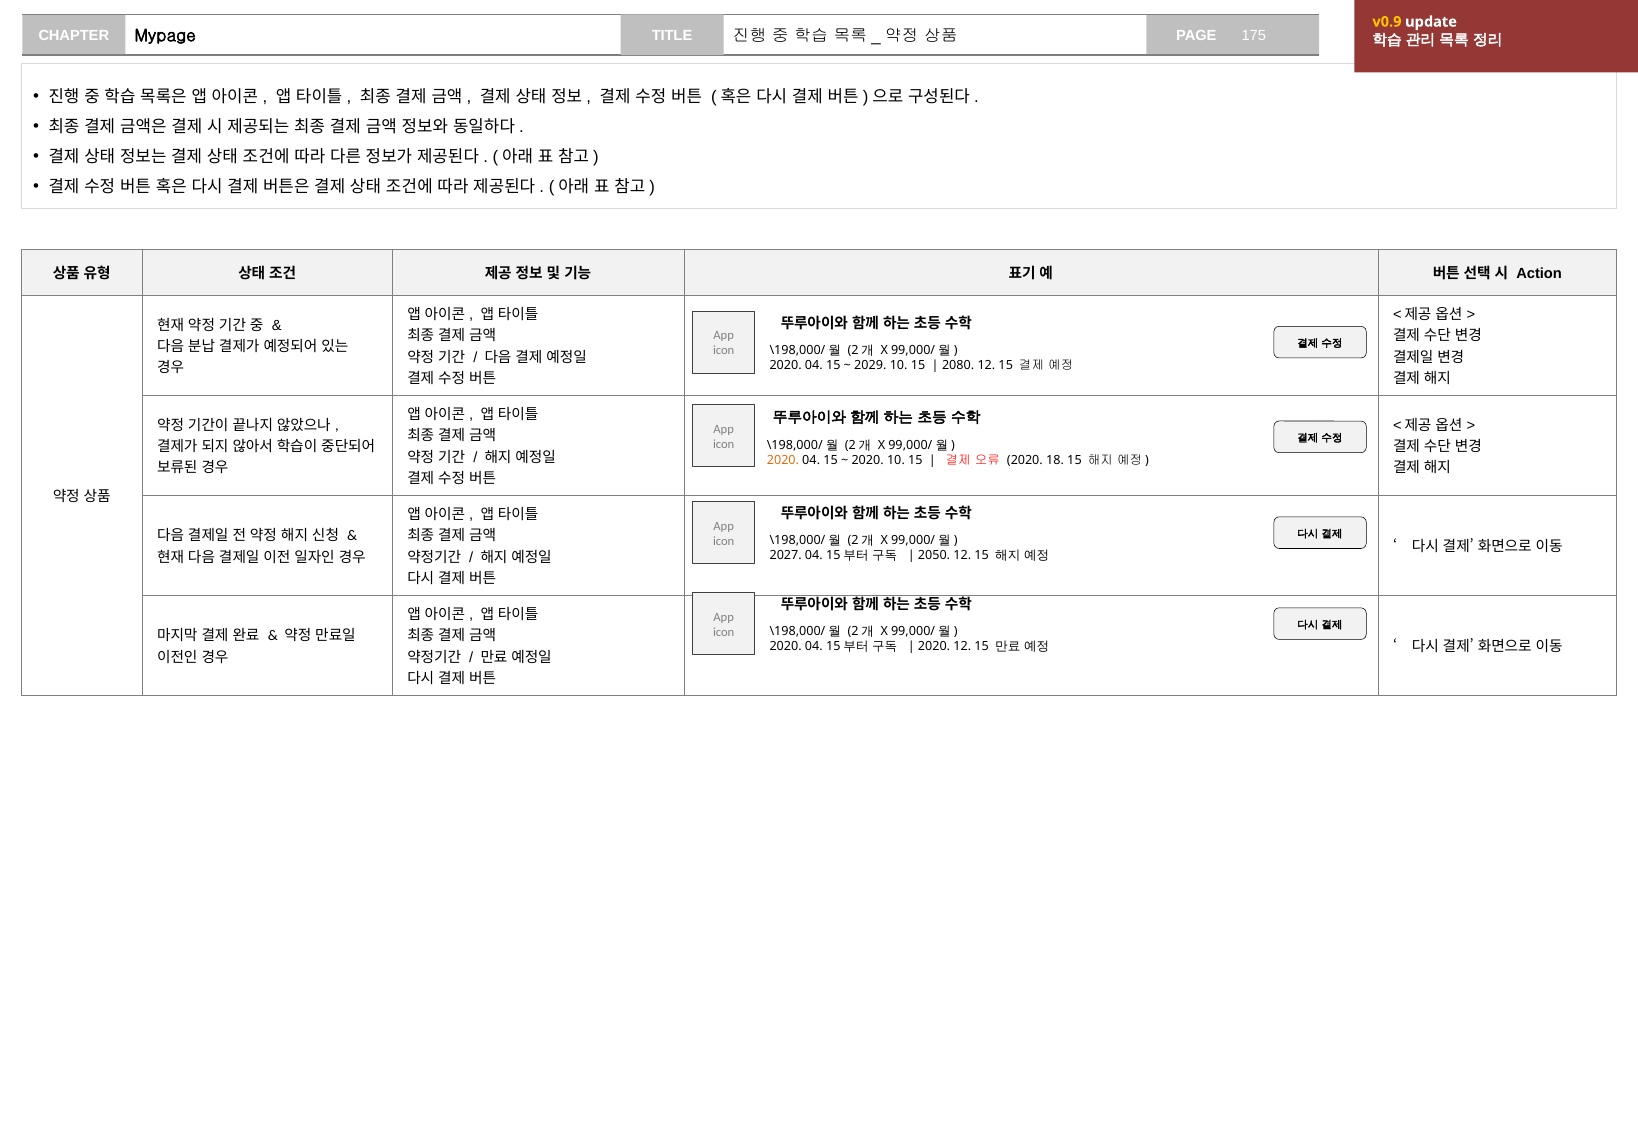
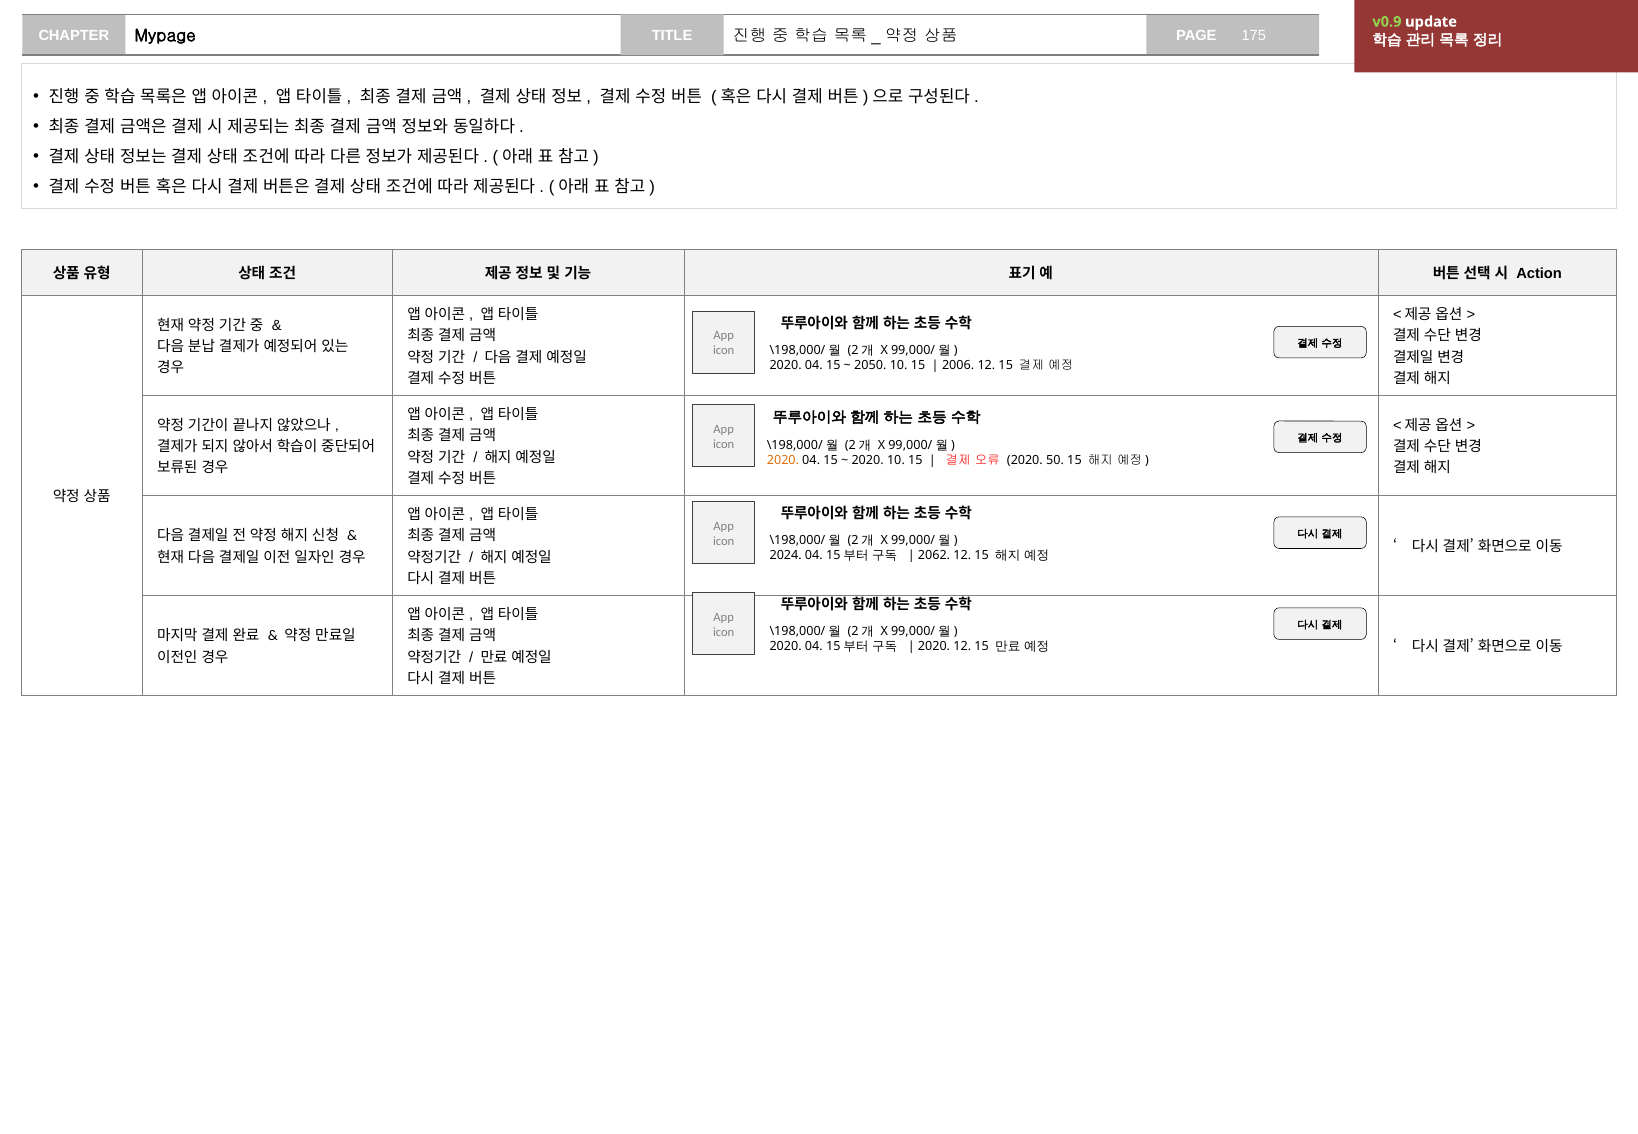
v0.9 colour: yellow -> light green
2029: 2029 -> 2050
2080: 2080 -> 2006
18: 18 -> 50
2027: 2027 -> 2024
2050: 2050 -> 2062
